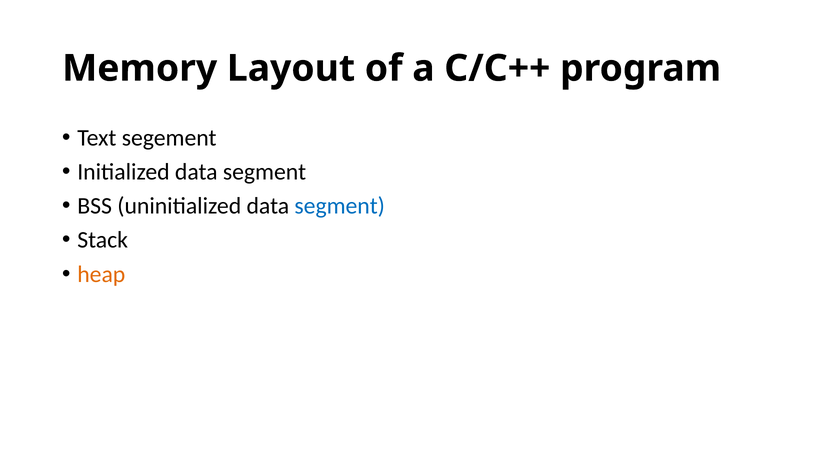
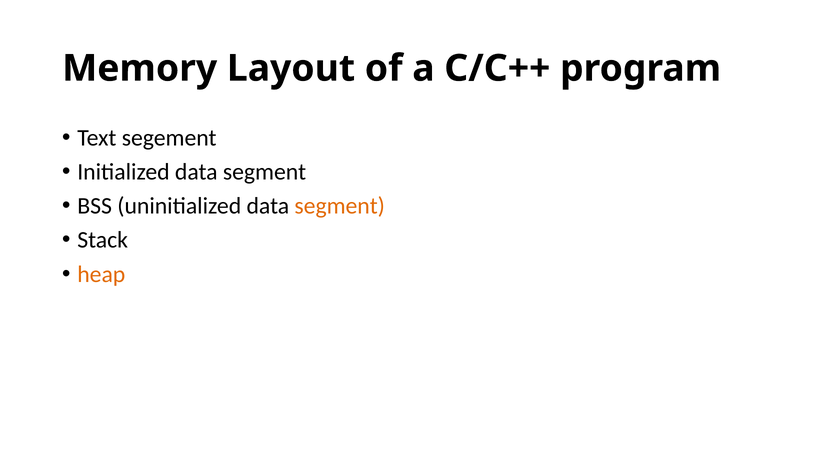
segment at (340, 206) colour: blue -> orange
